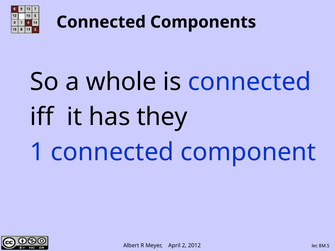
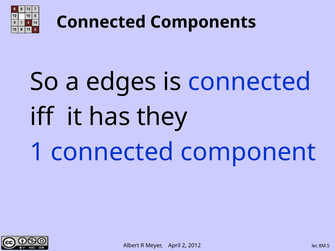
whole: whole -> edges
